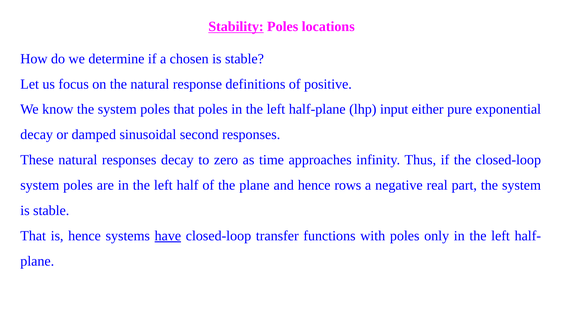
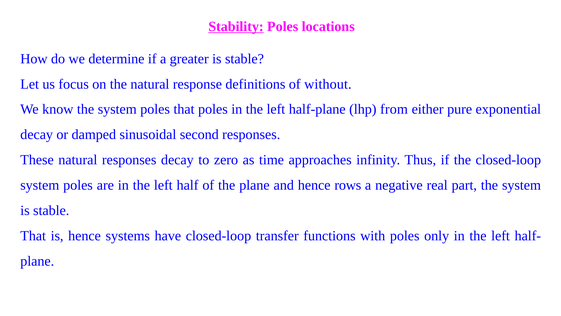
chosen: chosen -> greater
positive: positive -> without
input: input -> from
have underline: present -> none
